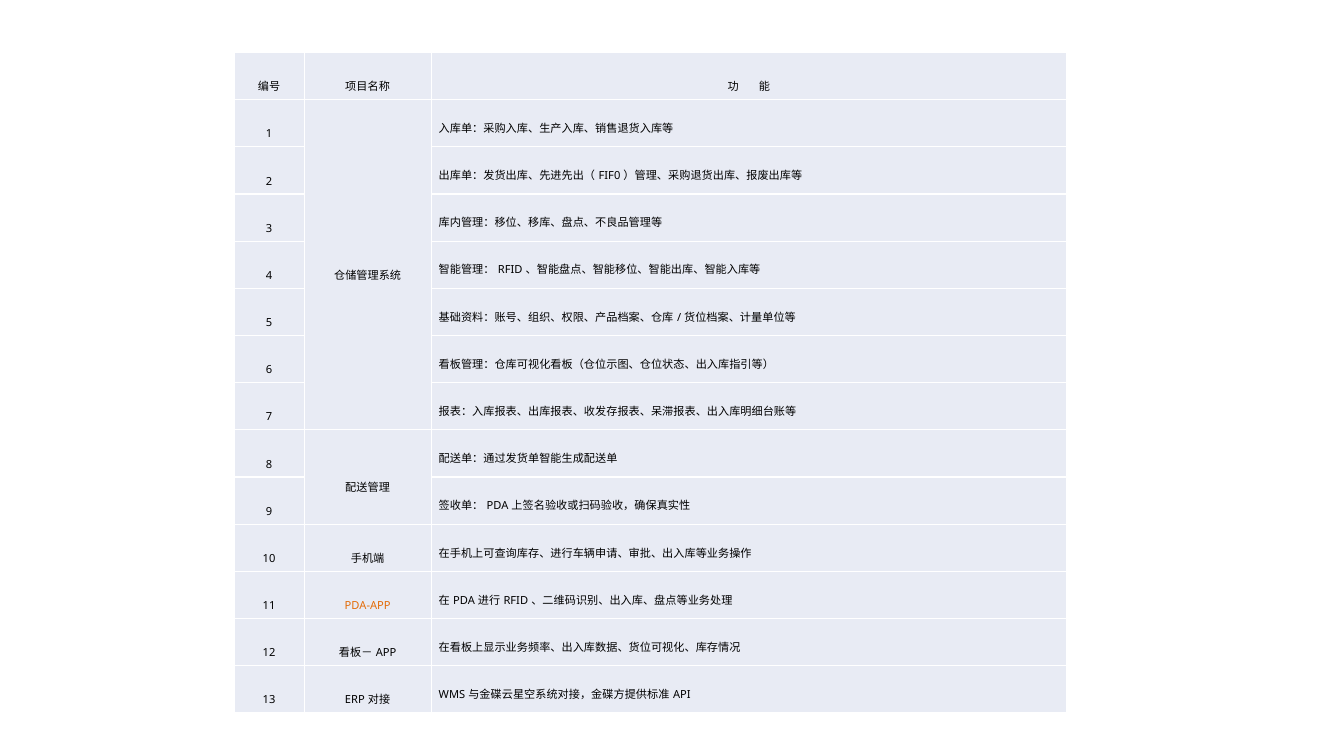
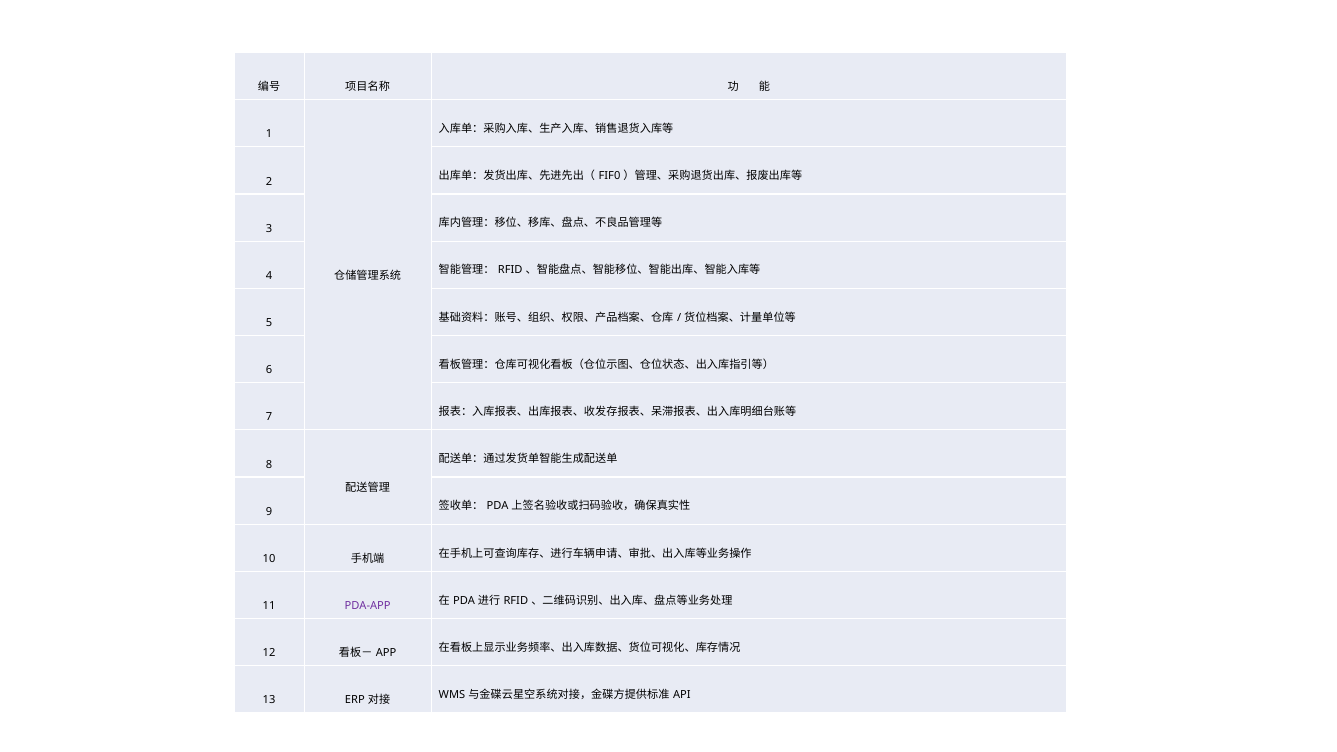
PDA-APP colour: orange -> purple
